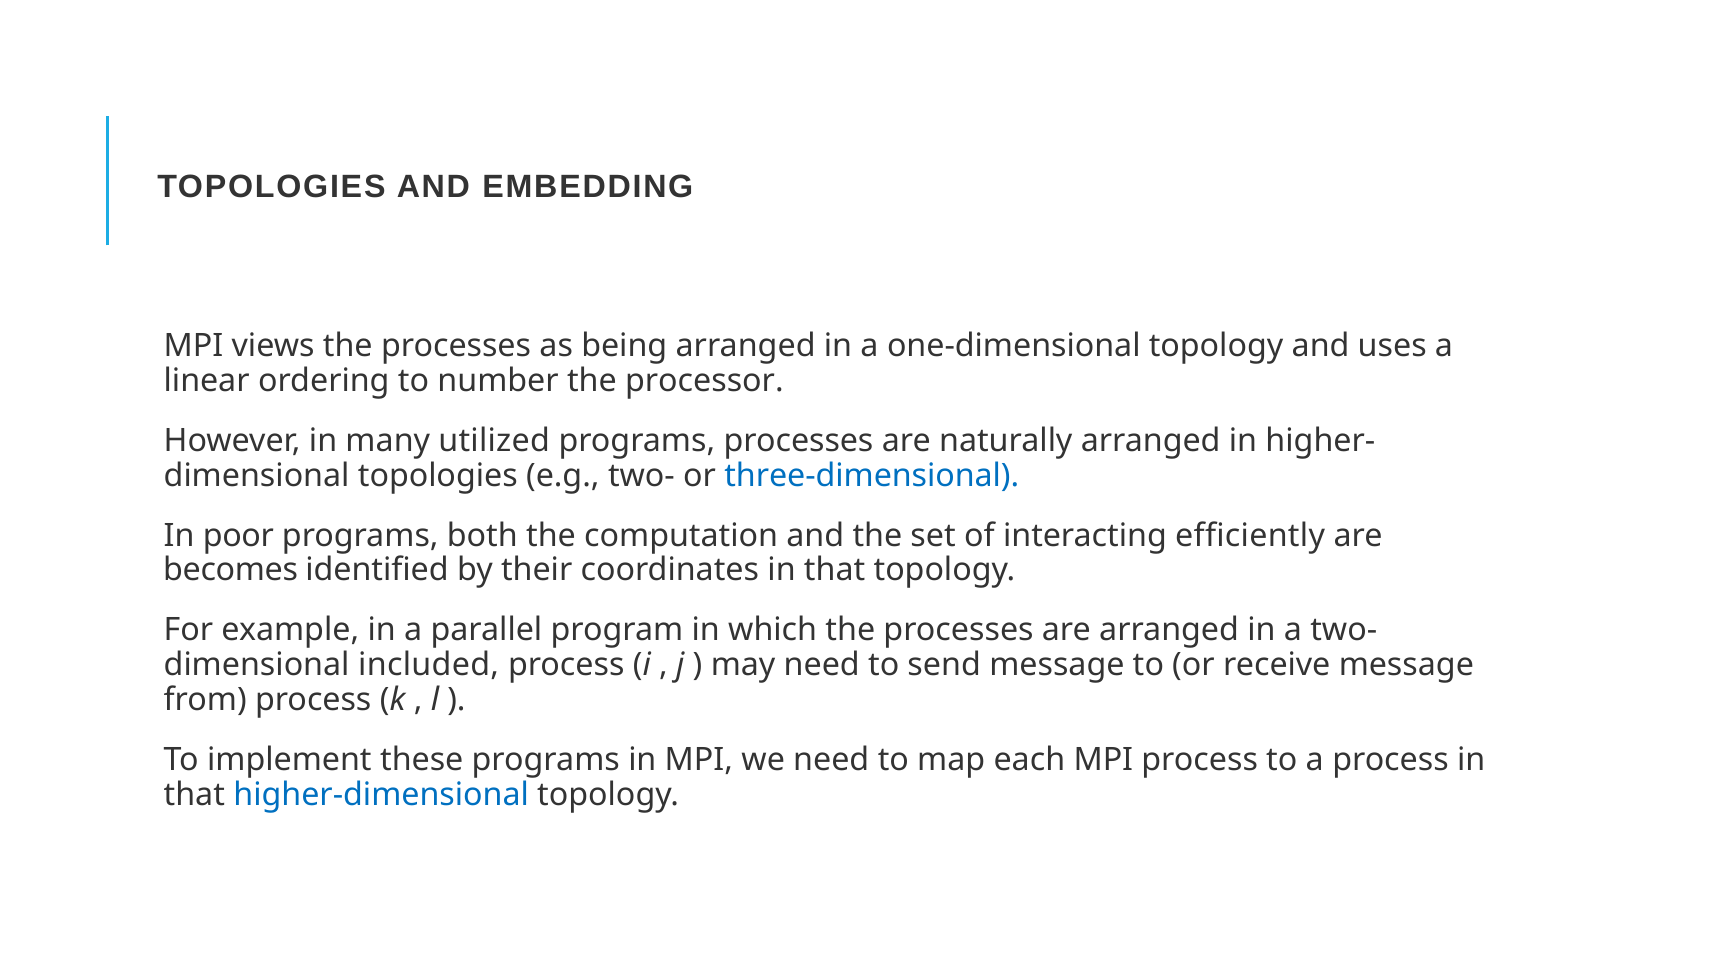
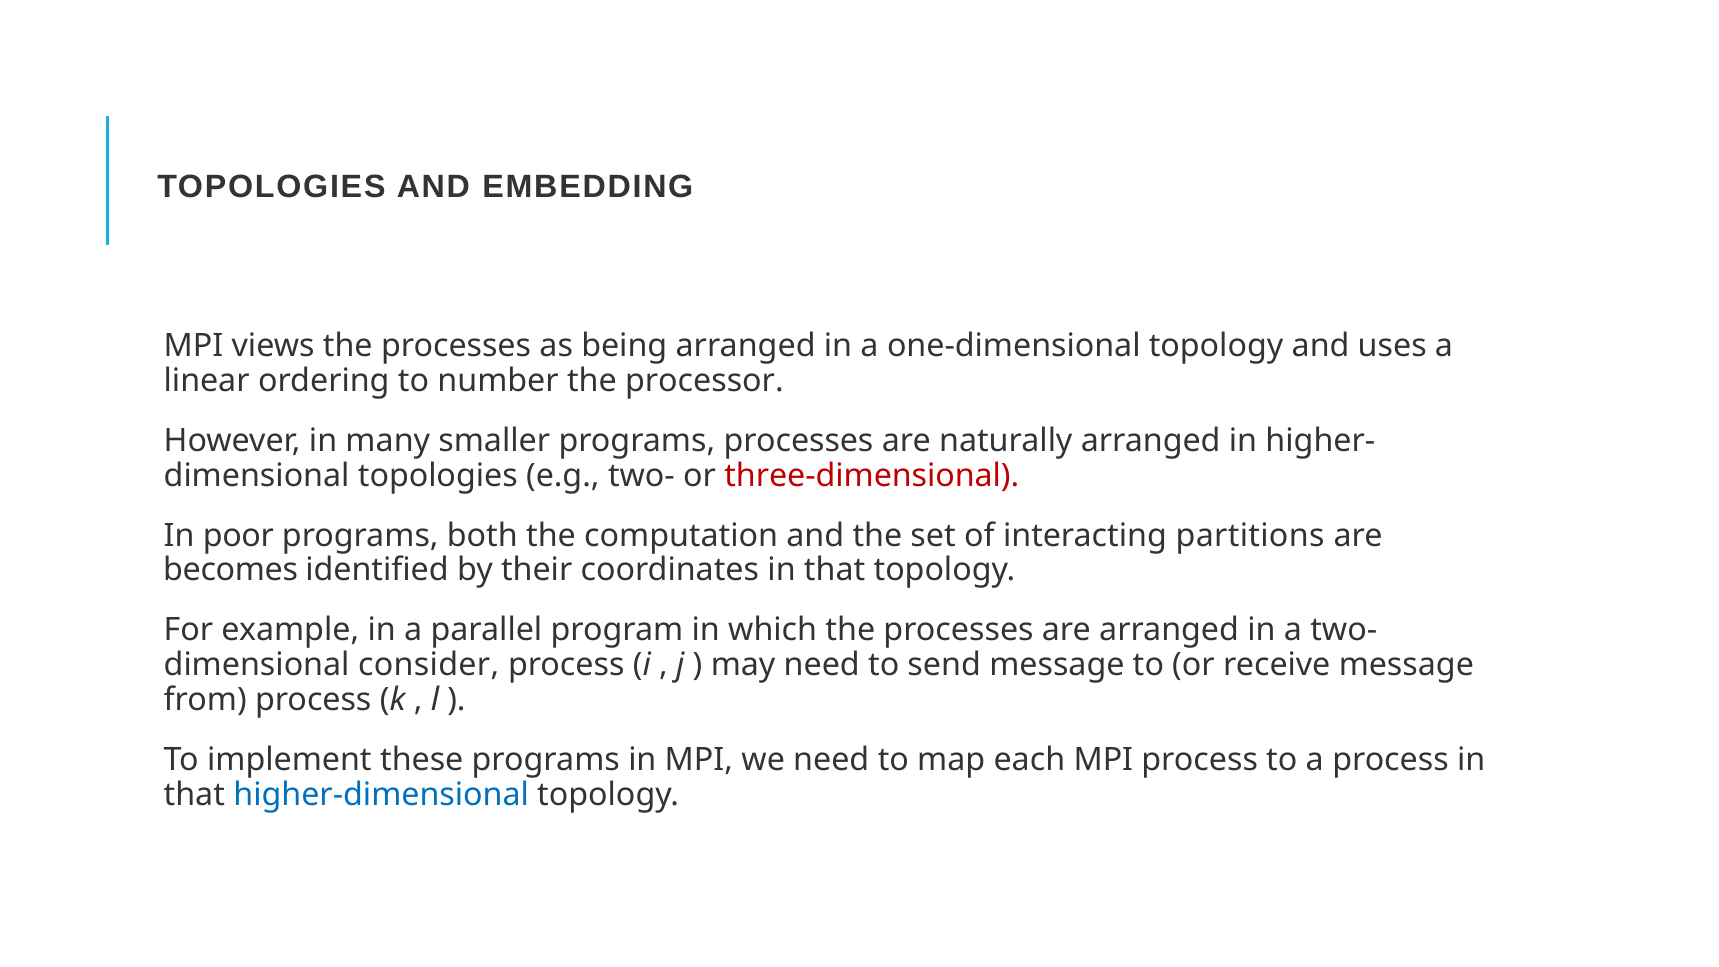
utilized: utilized -> smaller
three-dimensional colour: blue -> red
efficiently: efficiently -> partitions
included: included -> consider
